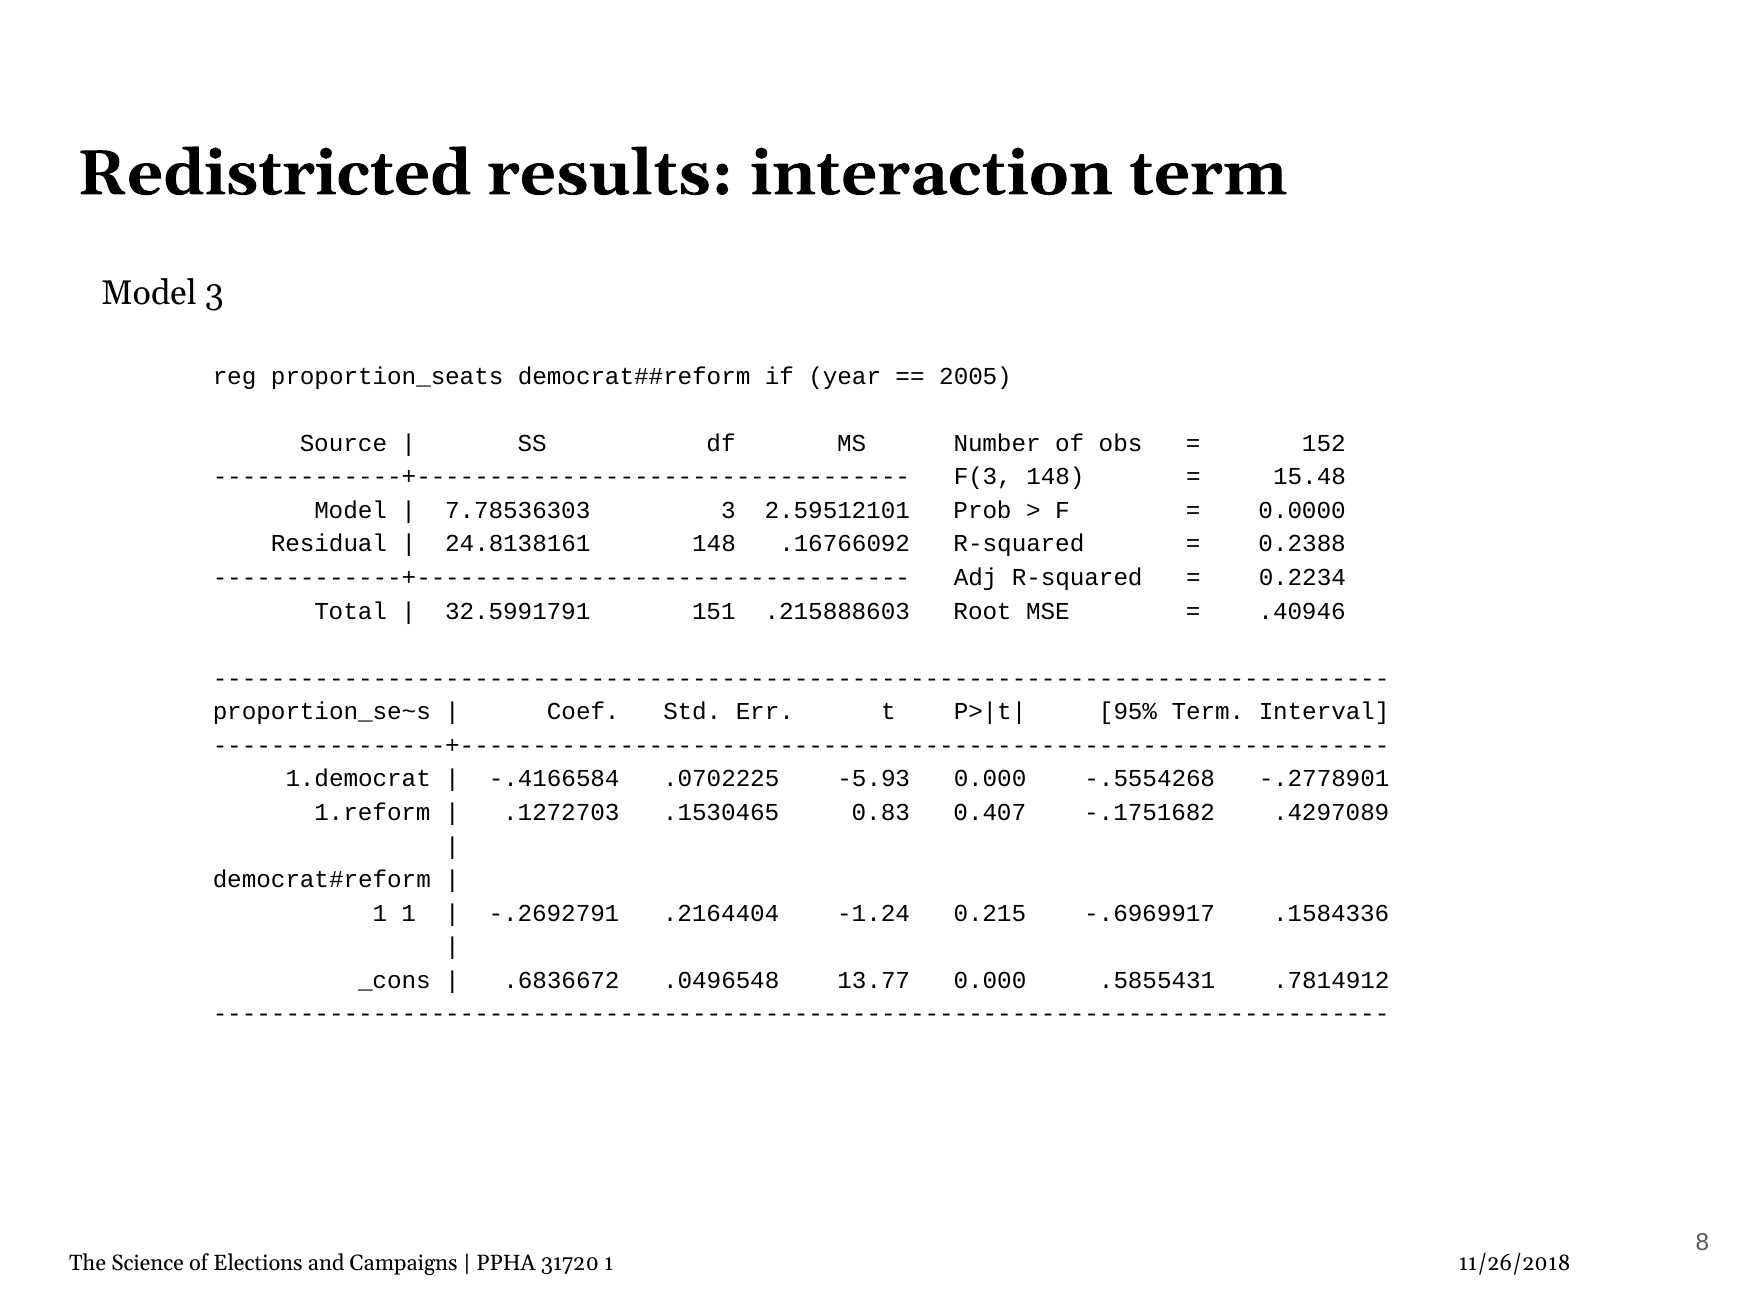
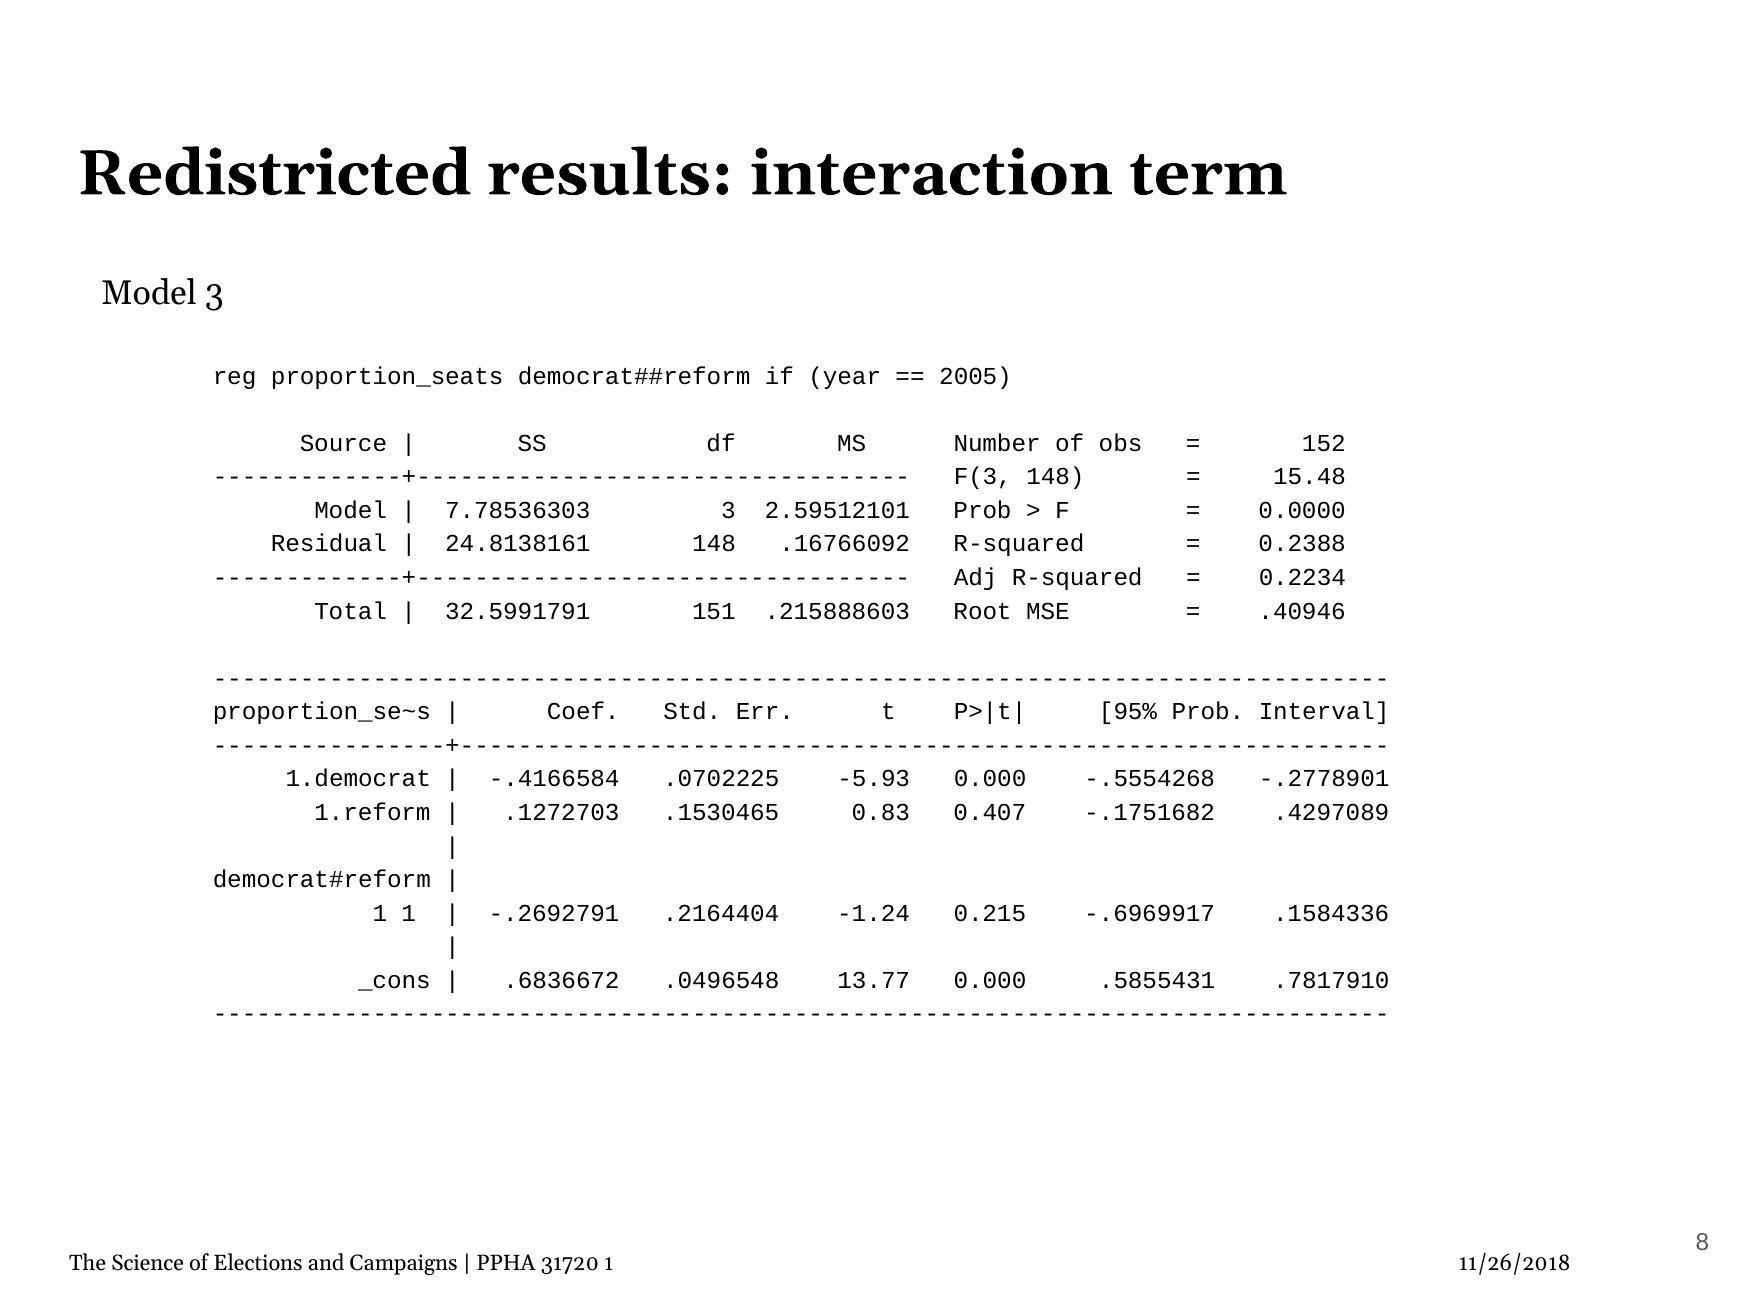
95% Term: Term -> Prob
.7814912: .7814912 -> .7817910
